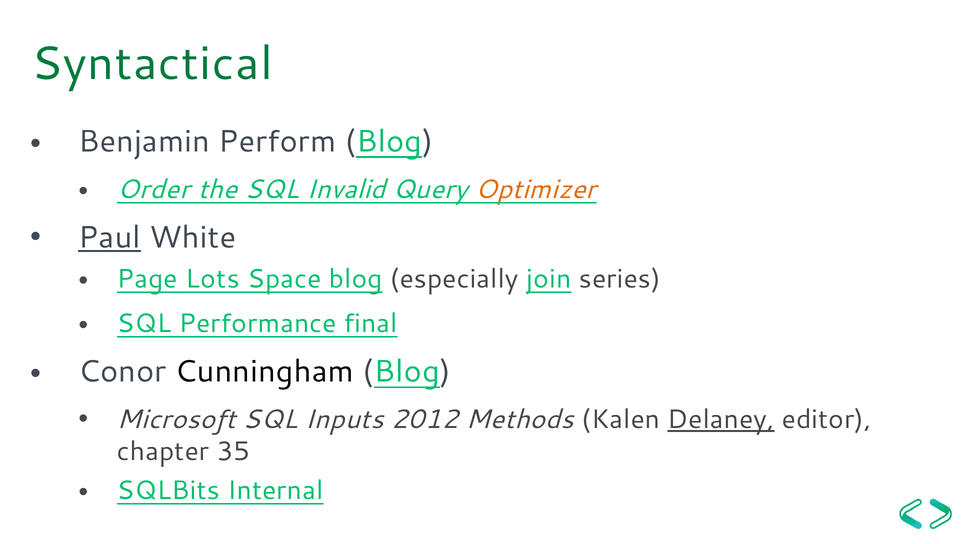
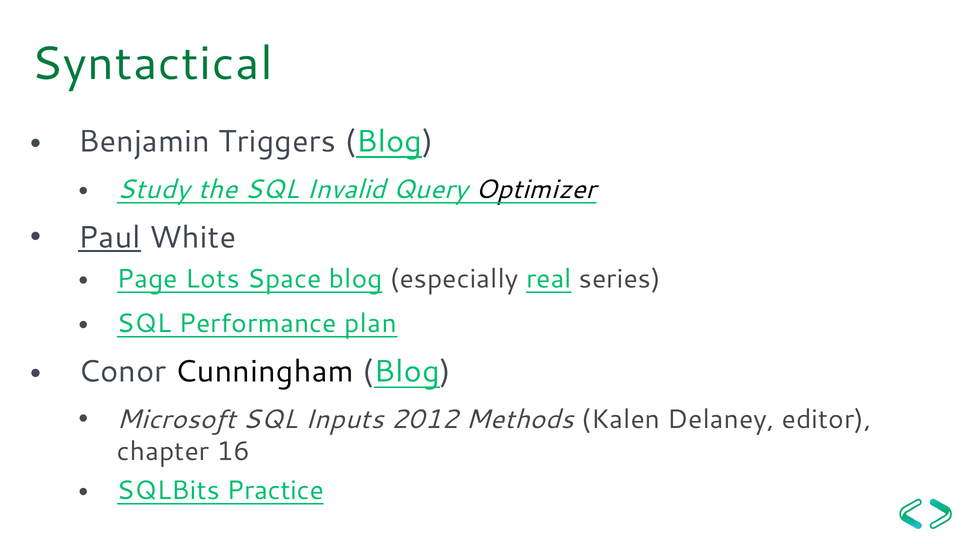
Perform: Perform -> Triggers
Order: Order -> Study
Optimizer colour: orange -> black
join: join -> real
final: final -> plan
Delaney underline: present -> none
35: 35 -> 16
Internal: Internal -> Practice
